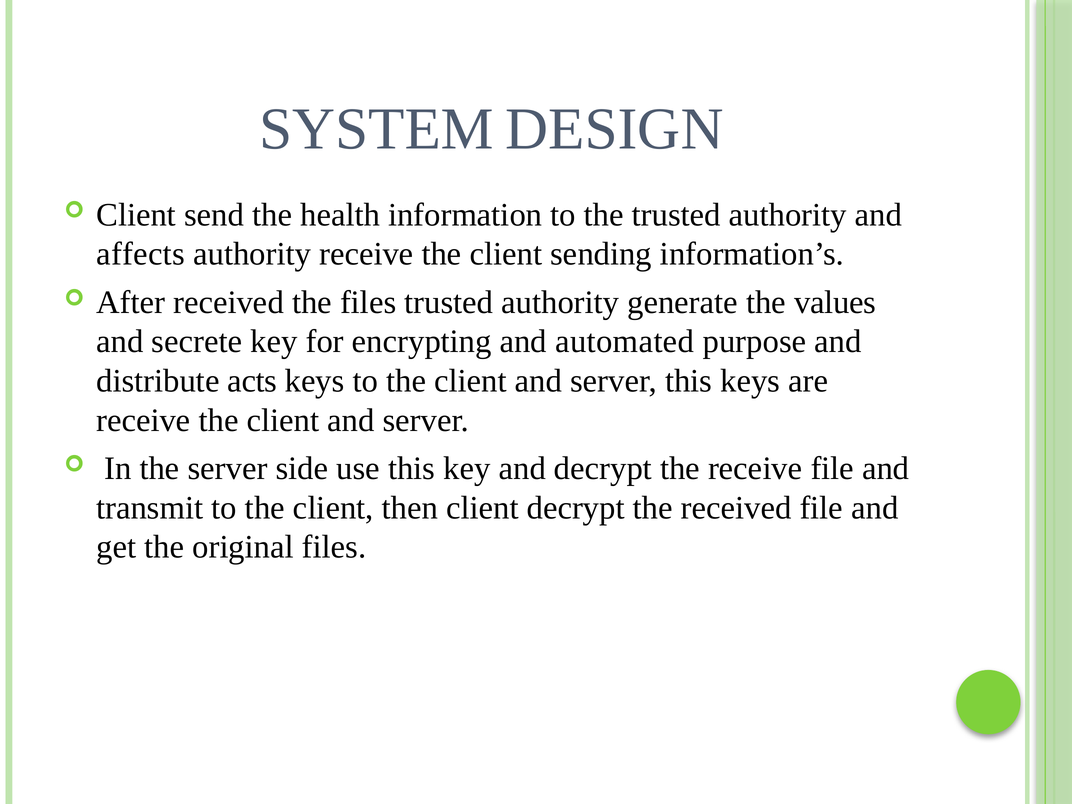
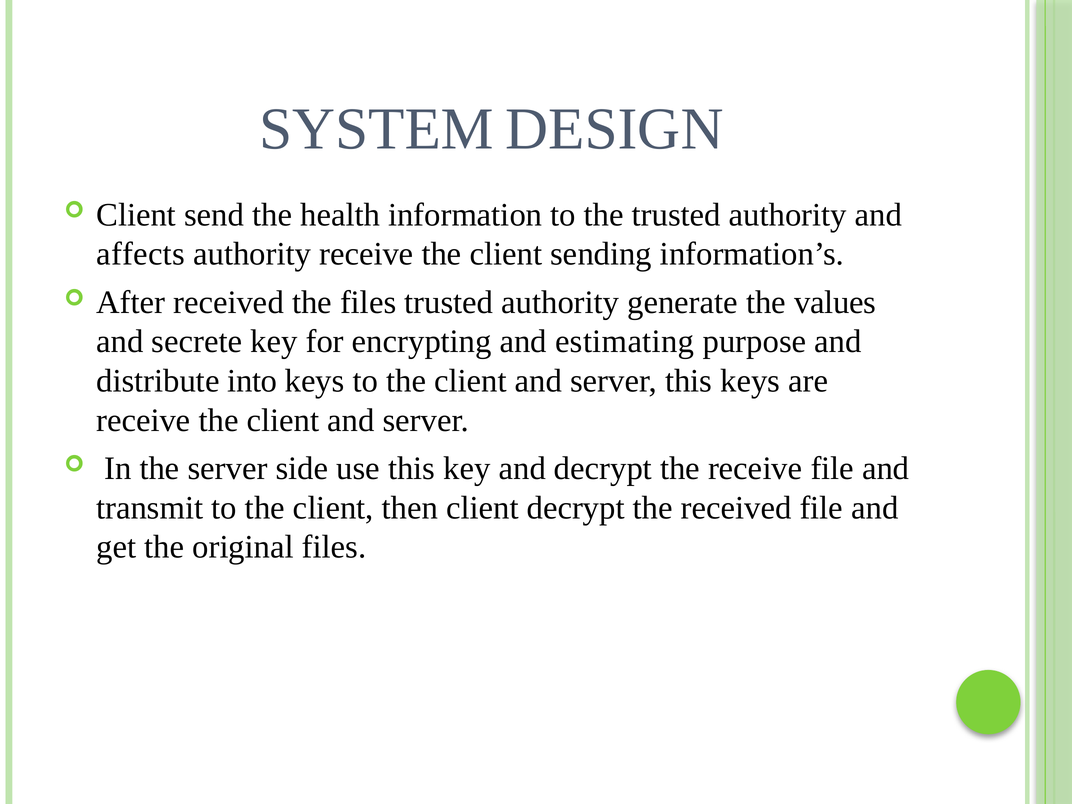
automated: automated -> estimating
acts: acts -> into
